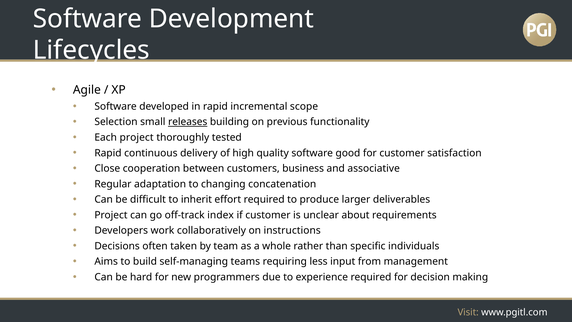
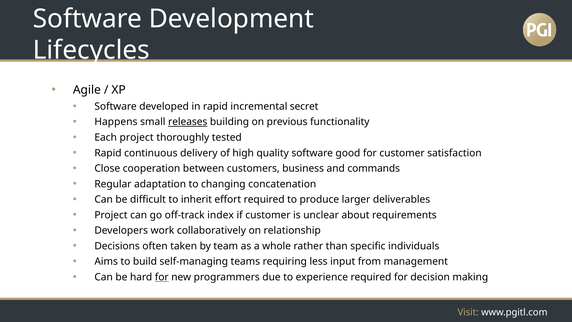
scope: scope -> secret
Selection: Selection -> Happens
associative: associative -> commands
instructions: instructions -> relationship
for at (162, 277) underline: none -> present
